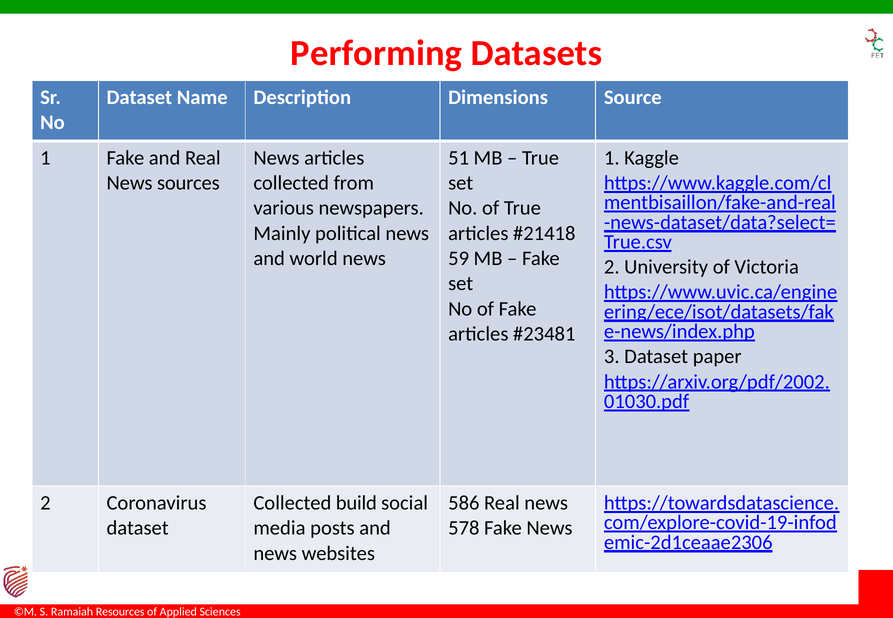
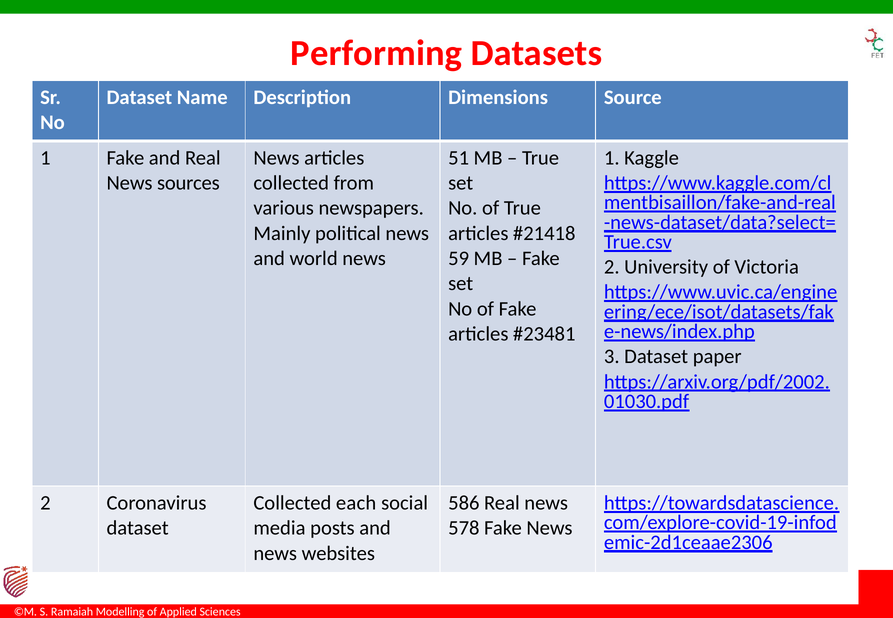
build: build -> each
Resources: Resources -> Modelling
